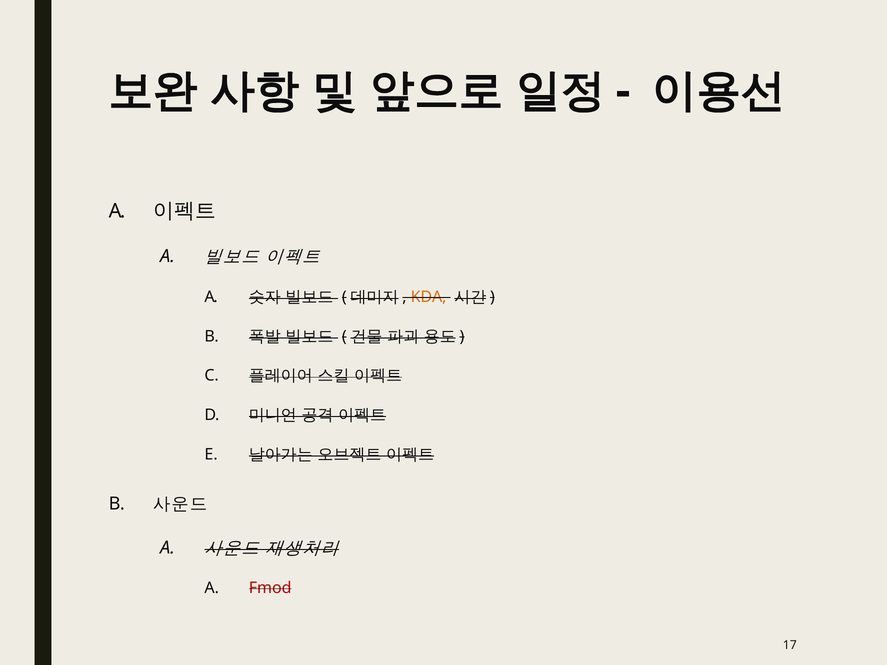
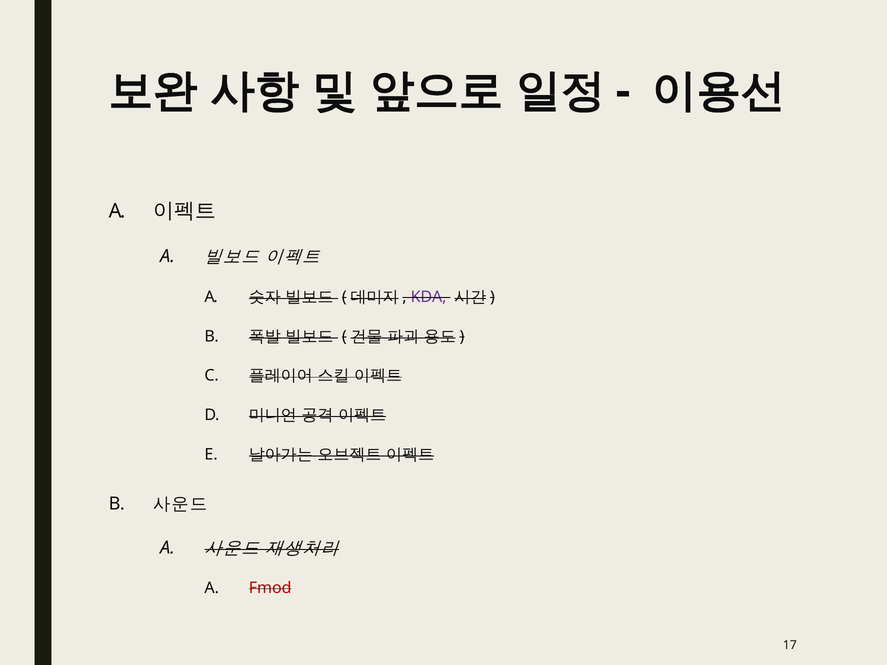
KDA colour: orange -> purple
